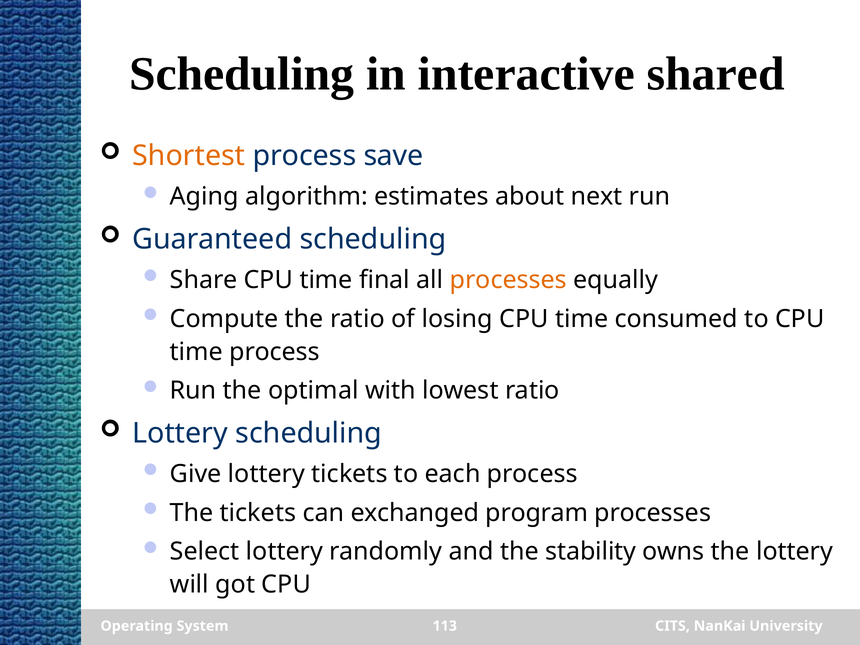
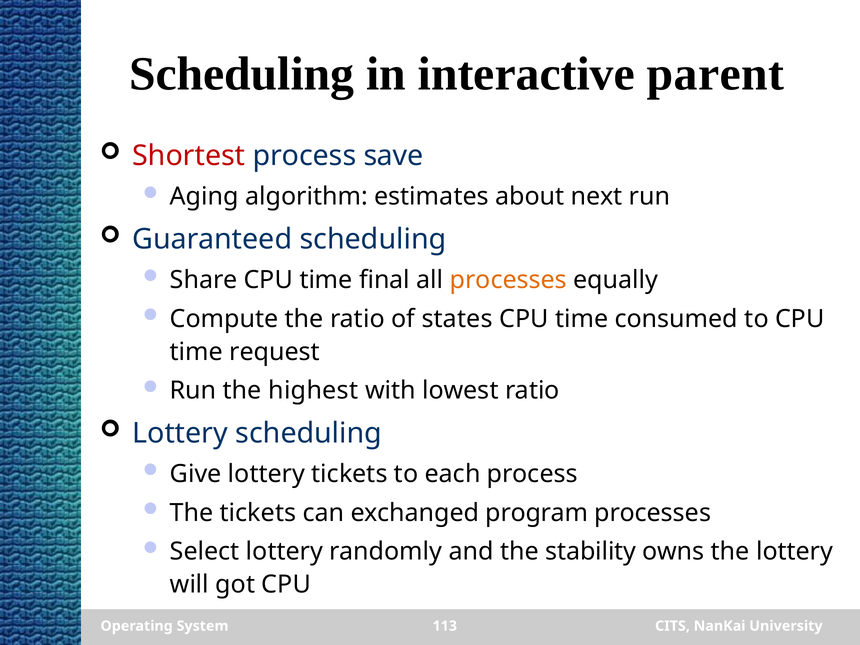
shared: shared -> parent
Shortest colour: orange -> red
losing: losing -> states
time process: process -> request
optimal: optimal -> highest
